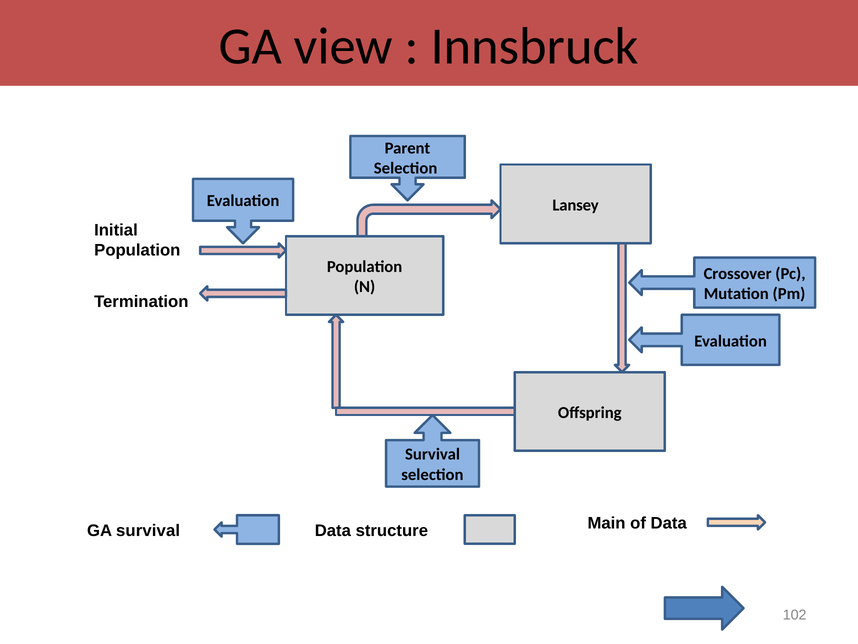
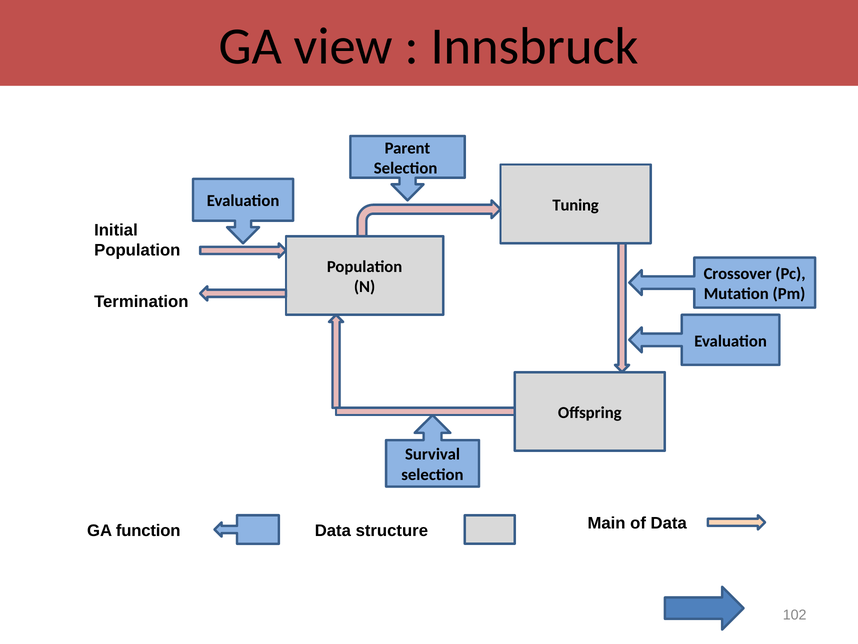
Lansey: Lansey -> Tuning
GA survival: survival -> function
